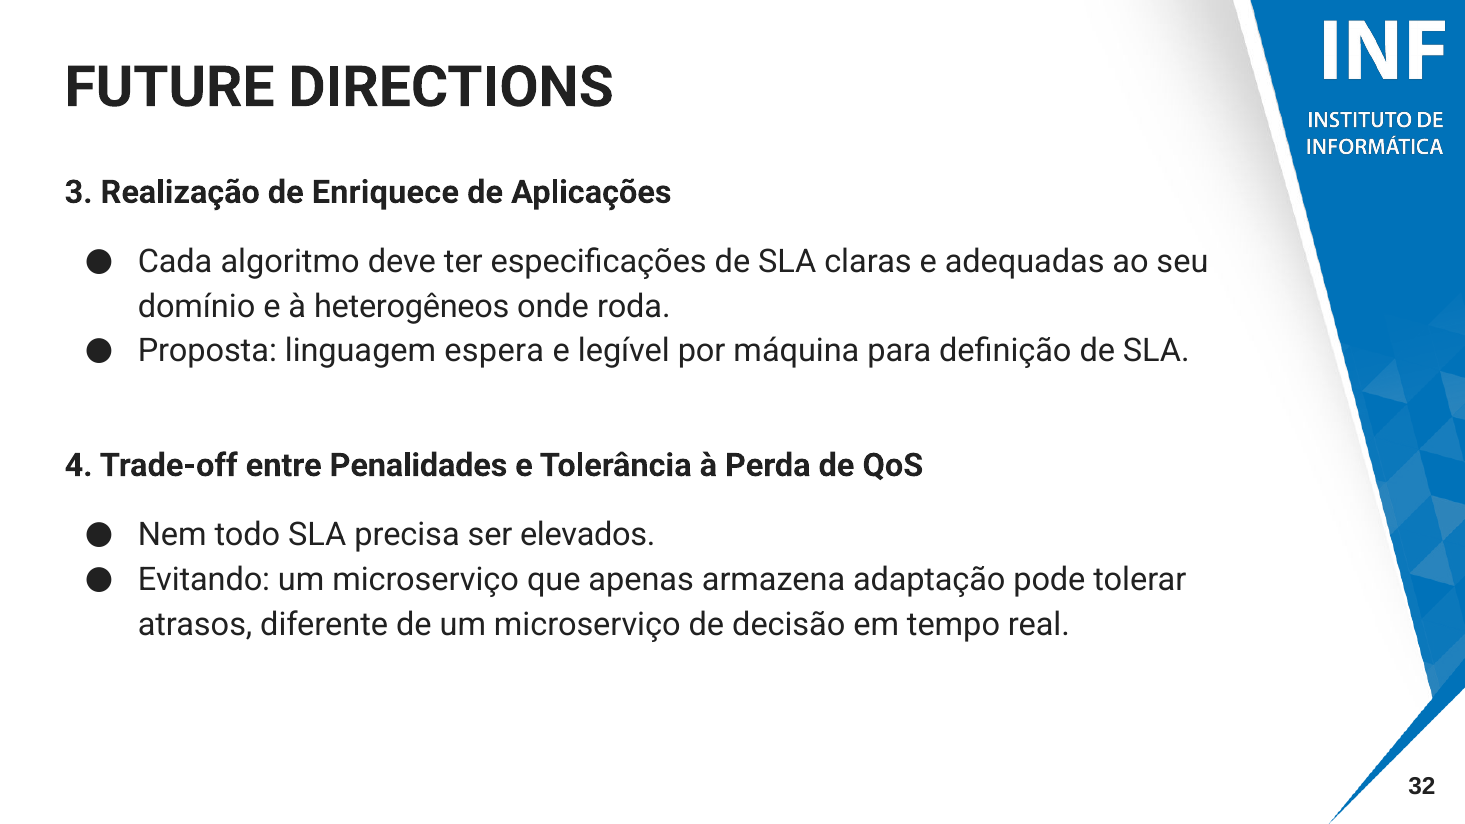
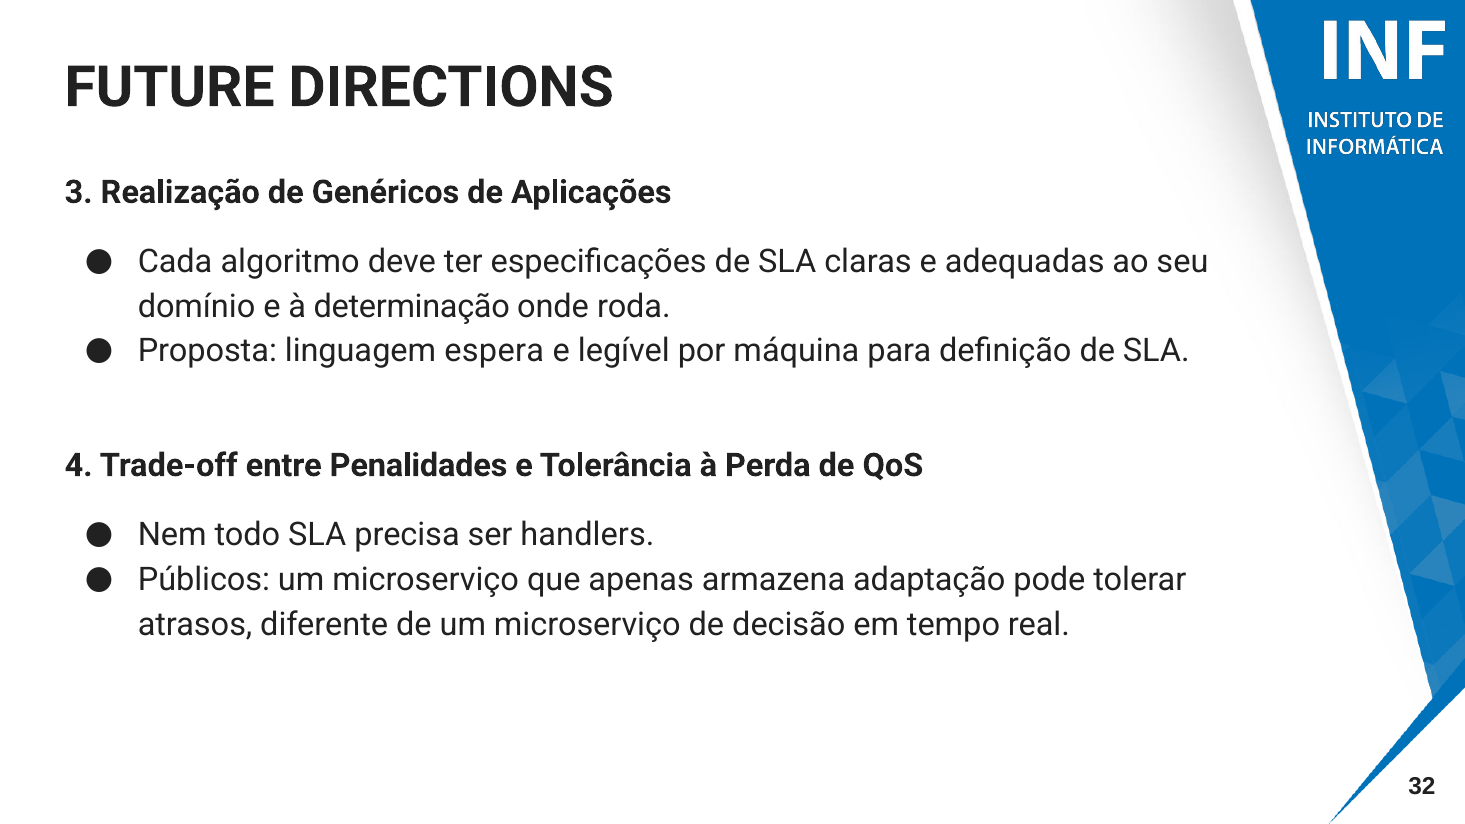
Enriquece: Enriquece -> Genéricos
heterogêneos: heterogêneos -> determinação
elevados: elevados -> handlers
Evitando: Evitando -> Públicos
